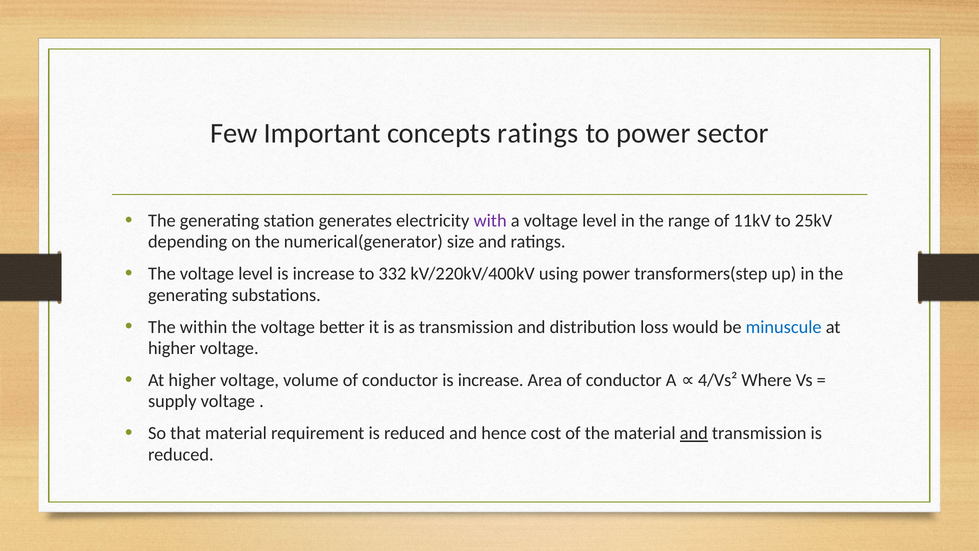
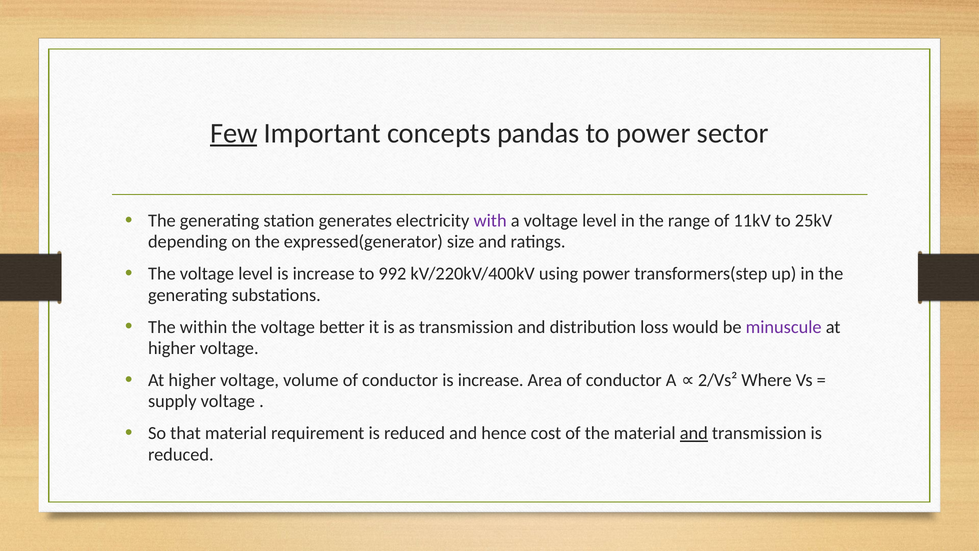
Few underline: none -> present
concepts ratings: ratings -> pandas
numerical(generator: numerical(generator -> expressed(generator
332: 332 -> 992
minuscule colour: blue -> purple
4/Vs²: 4/Vs² -> 2/Vs²
